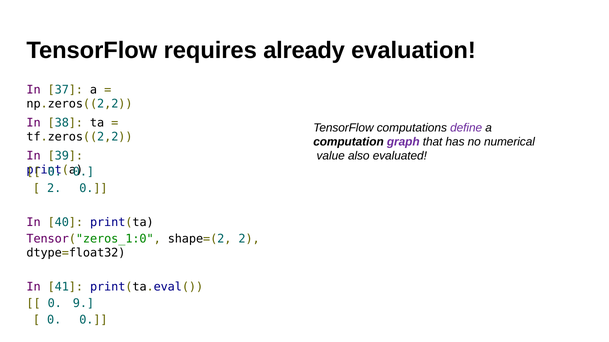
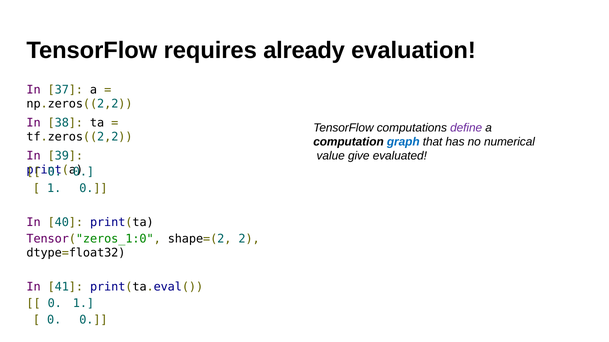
graph colour: purple -> blue
also: also -> give
2 at (54, 189): 2 -> 1
0 9: 9 -> 1
